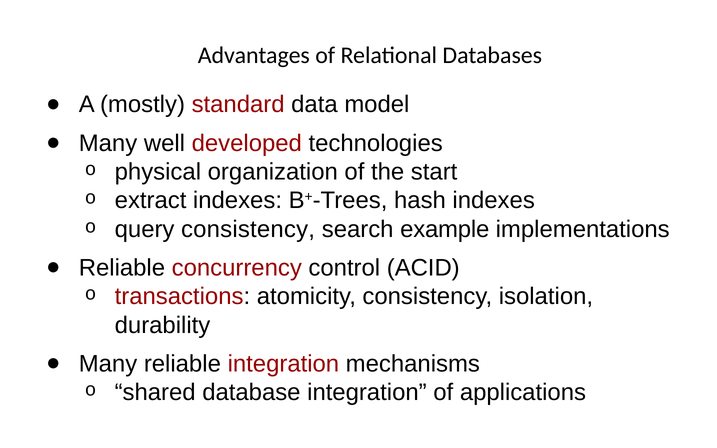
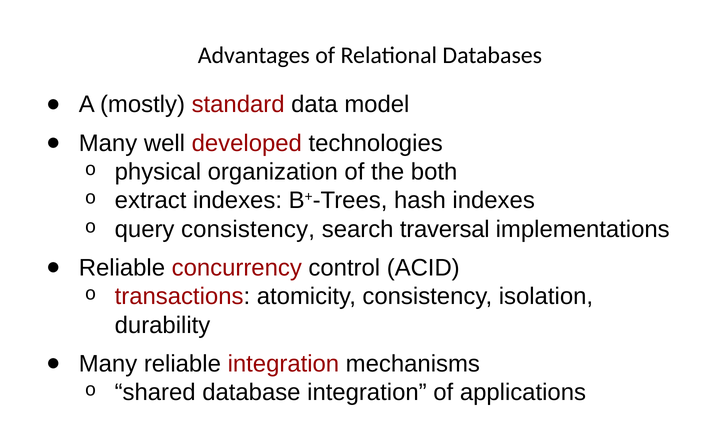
start: start -> both
example: example -> traversal
